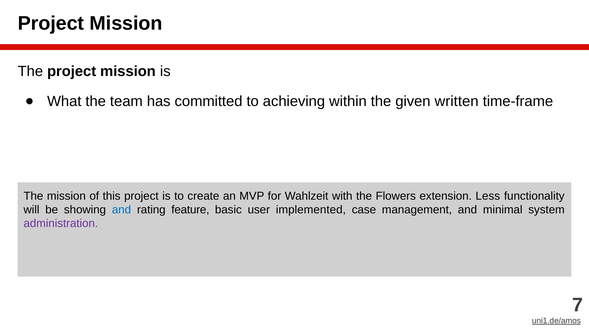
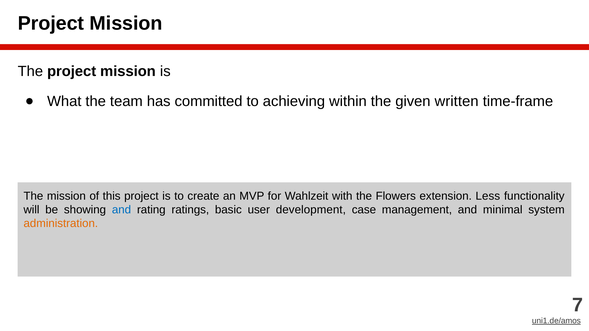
feature: feature -> ratings
implemented: implemented -> development
administration colour: purple -> orange
